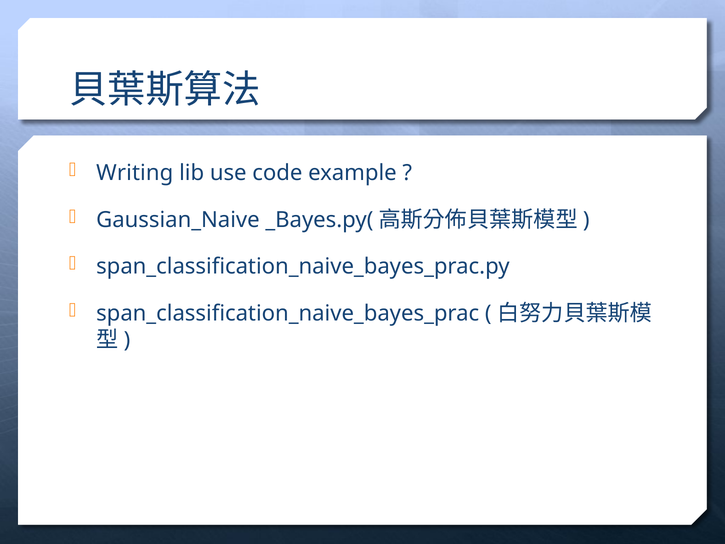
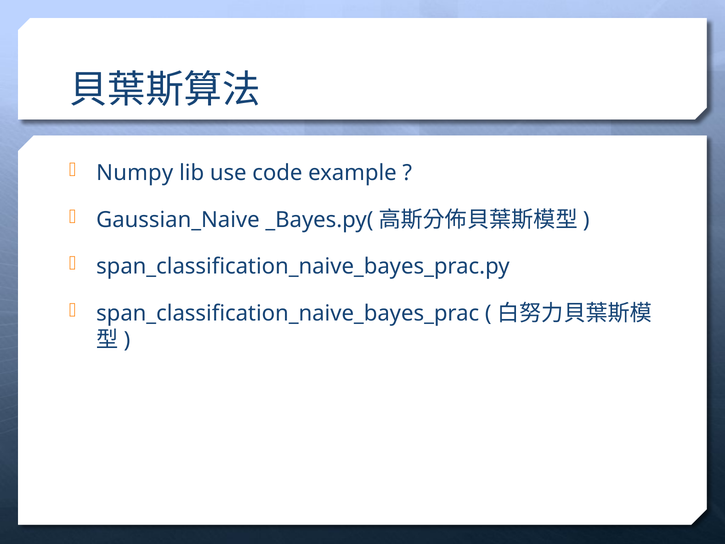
Writing: Writing -> Numpy
